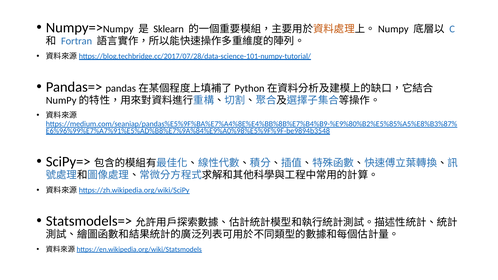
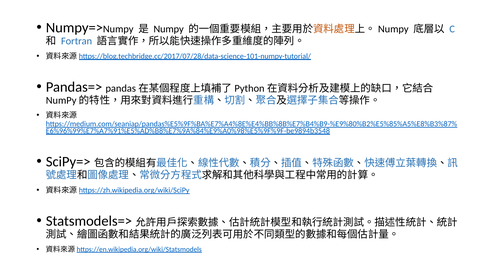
Sklearn at (169, 29): Sklearn -> Numpy
